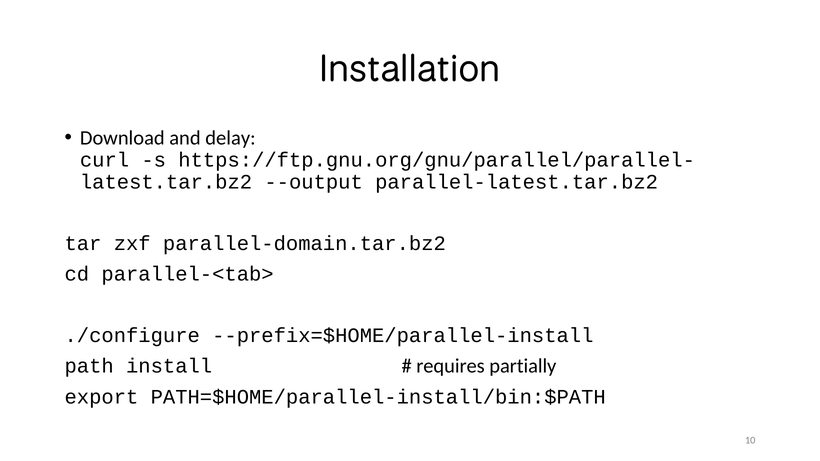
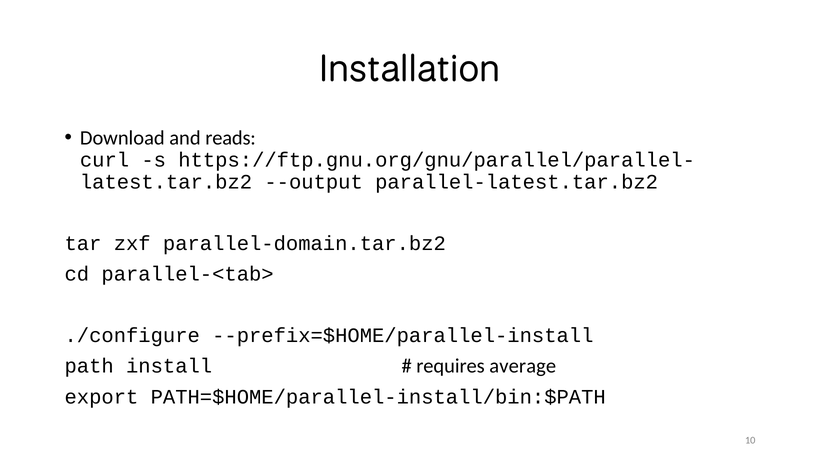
delay: delay -> reads
partially: partially -> average
